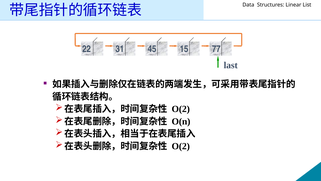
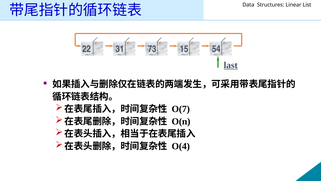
45: 45 -> 73
77: 77 -> 54
last underline: none -> present
O(2 at (181, 109): O(2 -> O(7
O(2 at (181, 146): O(2 -> O(4
